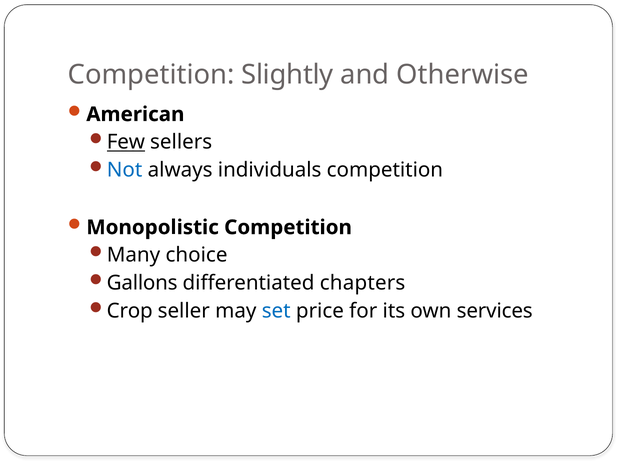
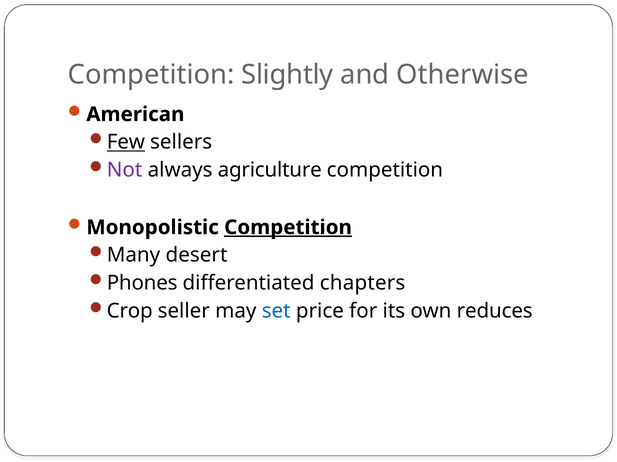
Not colour: blue -> purple
individuals: individuals -> agriculture
Competition at (288, 228) underline: none -> present
choice: choice -> desert
Gallons: Gallons -> Phones
services: services -> reduces
